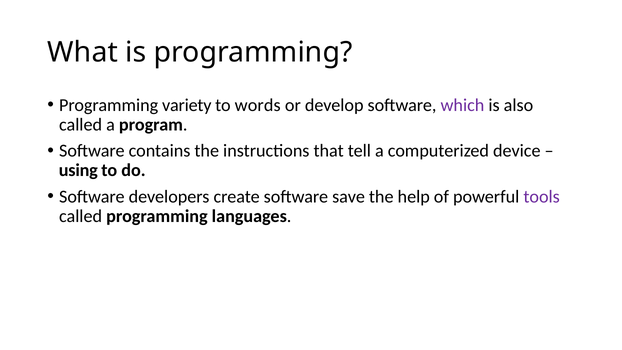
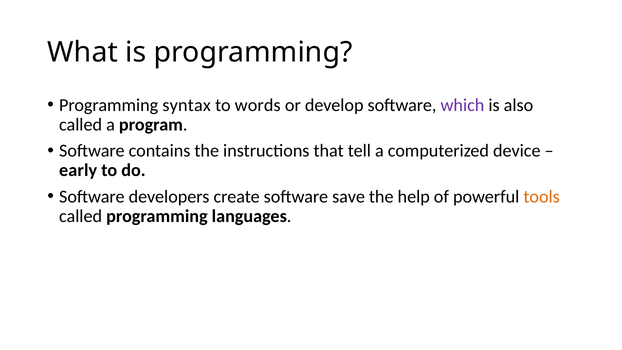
variety: variety -> syntax
using: using -> early
tools colour: purple -> orange
